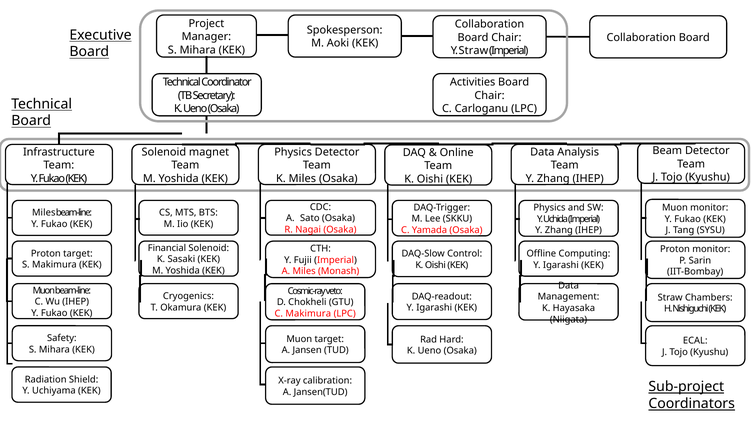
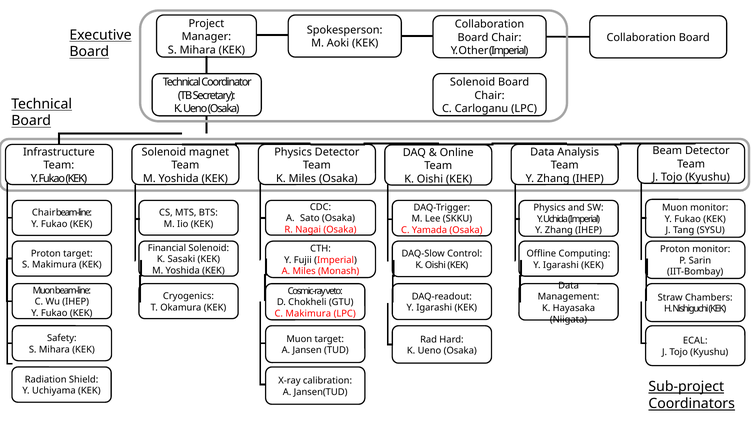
Y Straw: Straw -> Other
Activities at (473, 82): Activities -> Solenoid
Miles at (44, 213): Miles -> Chair
